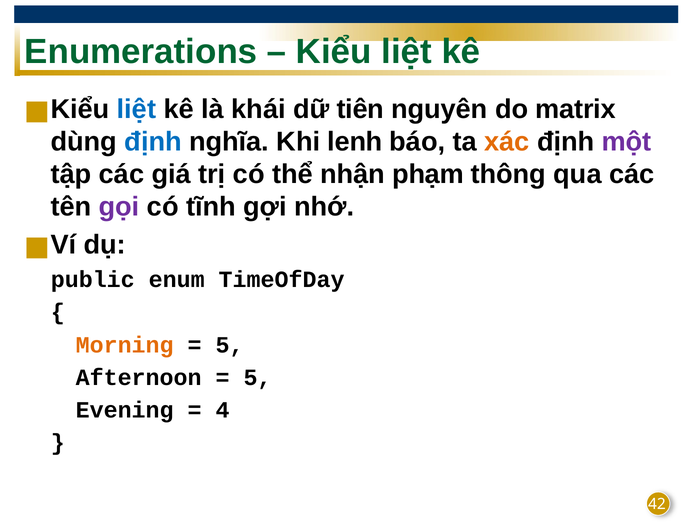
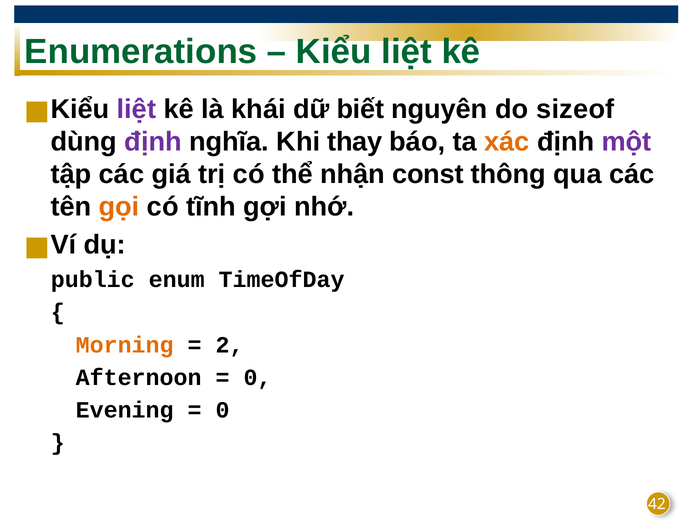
liệt at (137, 109) colour: blue -> purple
tiên: tiên -> biết
matrix: matrix -> sizeof
định at (153, 142) colour: blue -> purple
lenh: lenh -> thay
phạm: phạm -> const
gọi colour: purple -> orange
5 at (230, 345): 5 -> 2
5 at (257, 378): 5 -> 0
4 at (223, 410): 4 -> 0
